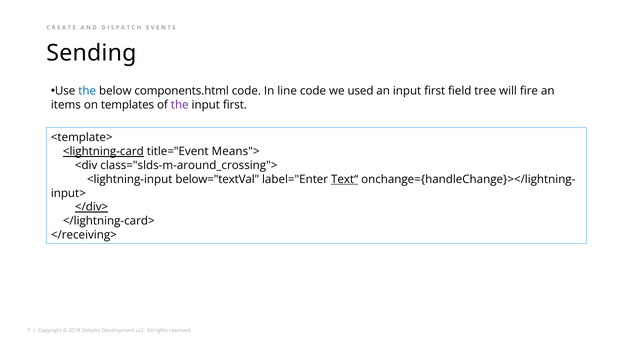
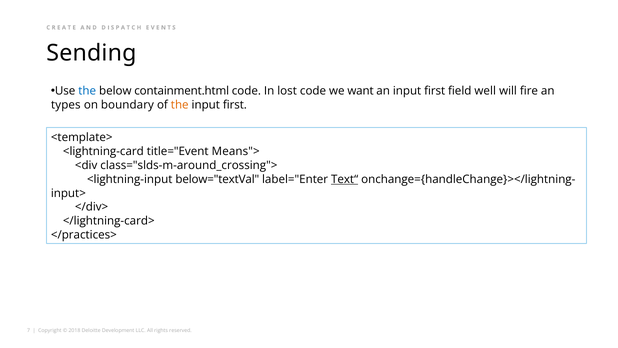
components.html: components.html -> containment.html
line: line -> lost
used: used -> want
tree: tree -> well
items: items -> types
templates: templates -> boundary
the at (180, 105) colour: purple -> orange
<lightning-card underline: present -> none
</div> underline: present -> none
</receiving>: </receiving> -> </practices>
